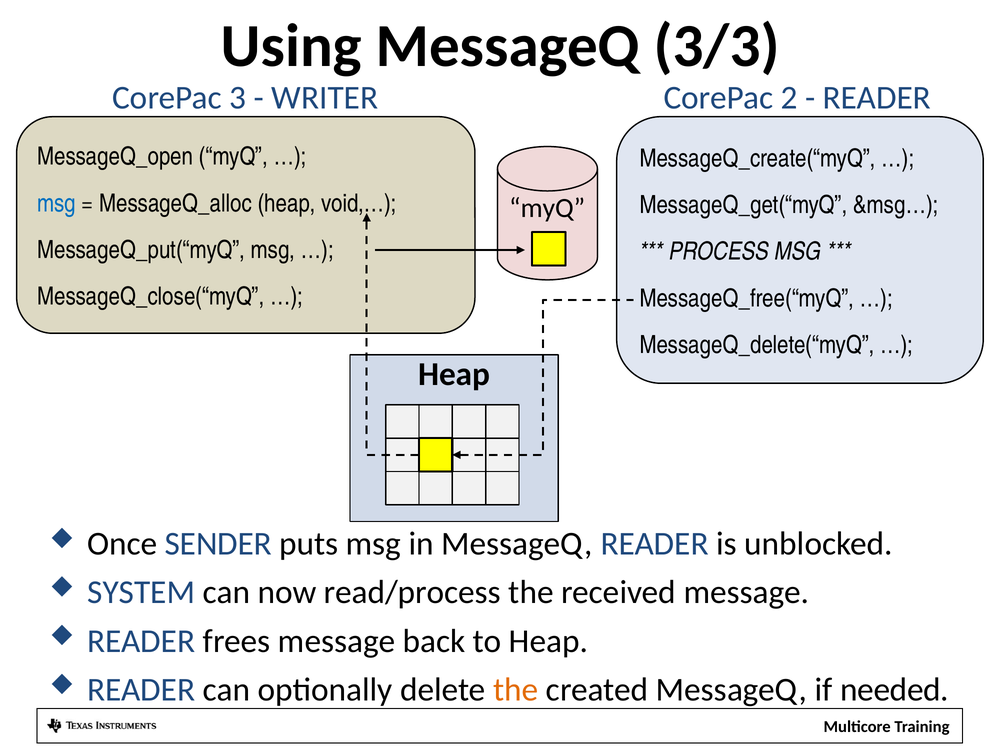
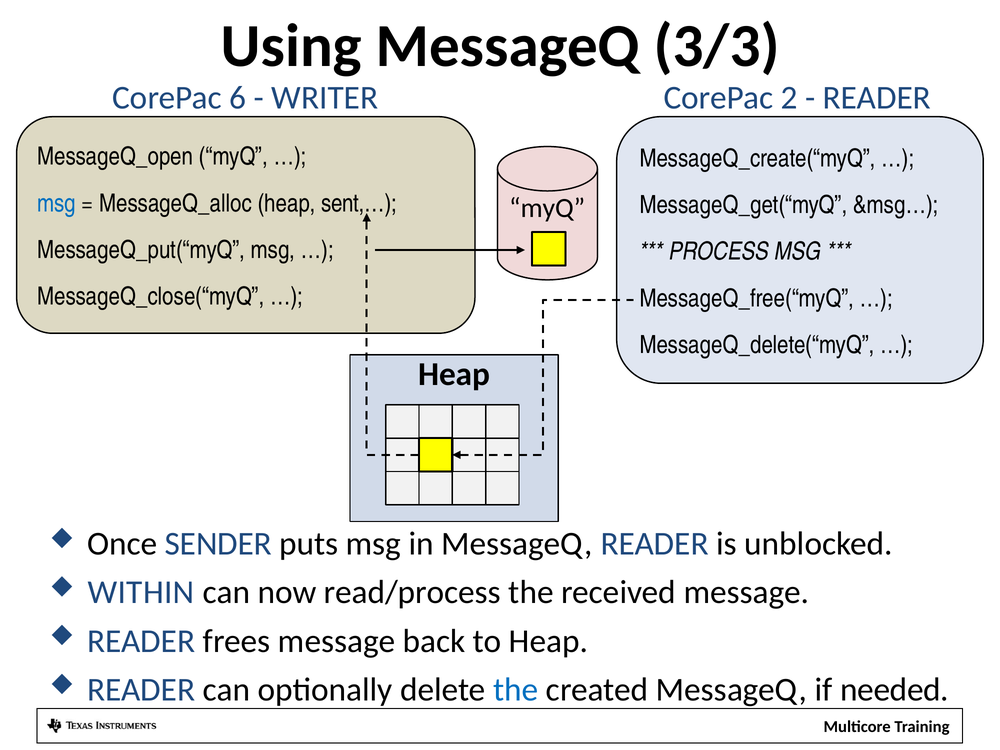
3: 3 -> 6
void,…: void,… -> sent,…
SYSTEM: SYSTEM -> WITHIN
the at (516, 690) colour: orange -> blue
